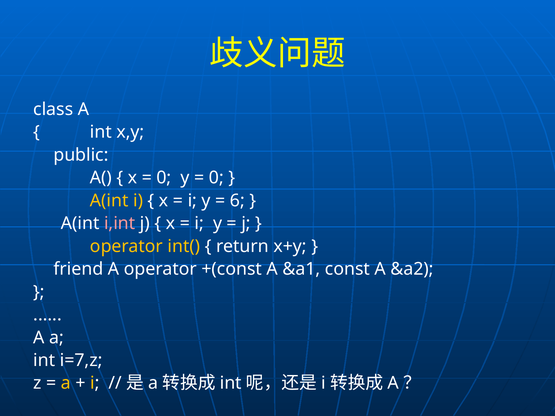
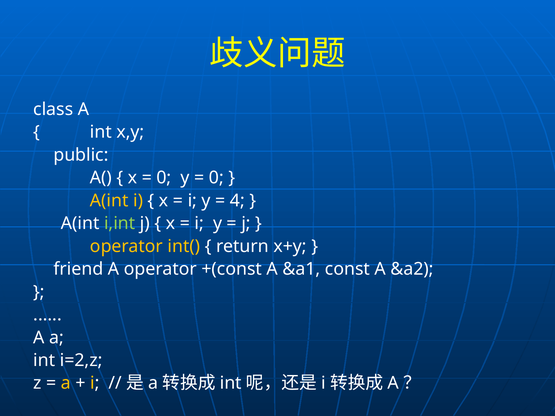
6: 6 -> 4
i,int colour: pink -> light green
i=7,z: i=7,z -> i=2,z
